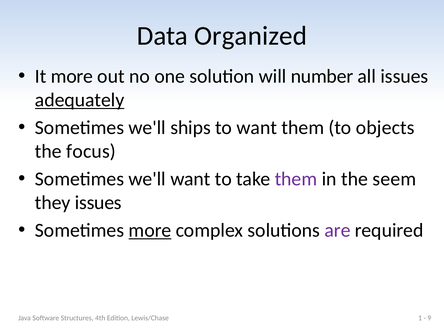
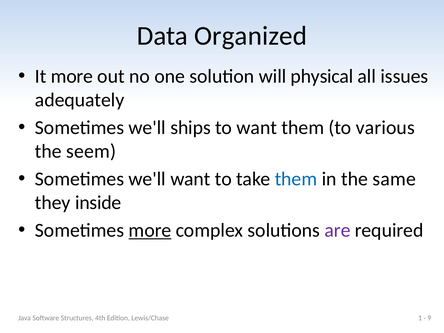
number: number -> physical
adequately underline: present -> none
objects: objects -> various
focus: focus -> seem
them at (296, 179) colour: purple -> blue
seem: seem -> same
they issues: issues -> inside
